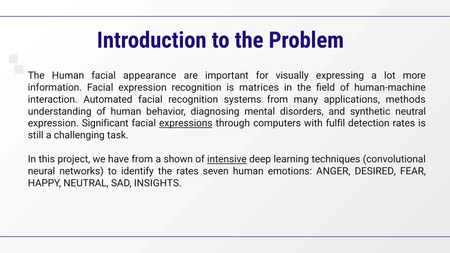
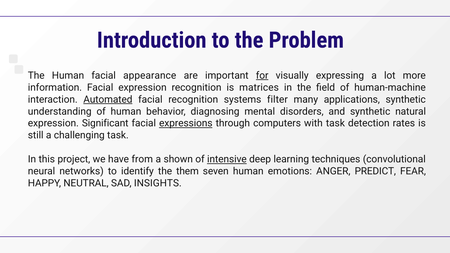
for underline: none -> present
Automated underline: none -> present
systems from: from -> filter
applications methods: methods -> synthetic
synthetic neutral: neutral -> natural
with fulfil: fulfil -> task
the rates: rates -> them
DESIRED: DESIRED -> PREDICT
